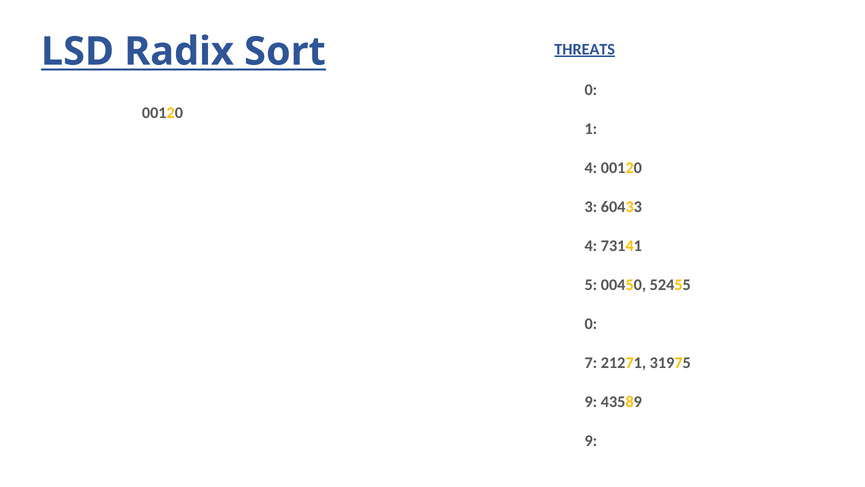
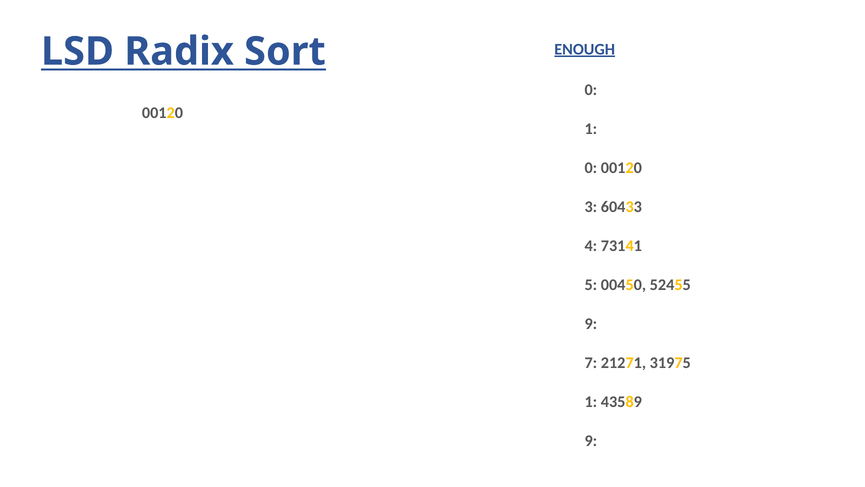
THREATS: THREATS -> ENOUGH
4 at (591, 168): 4 -> 0
0 at (591, 324): 0 -> 9
9 at (591, 401): 9 -> 1
